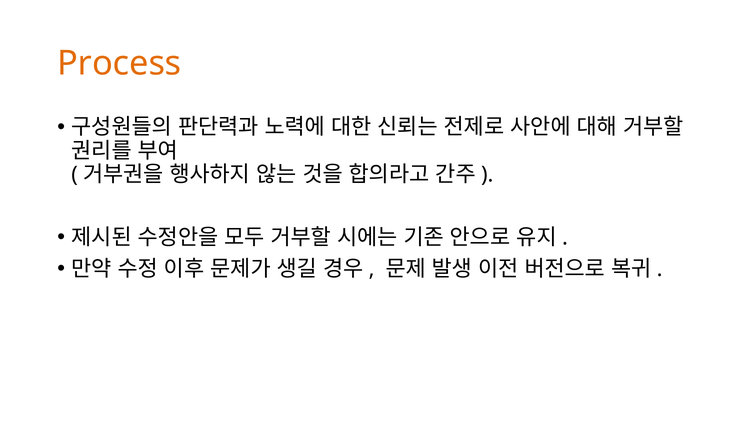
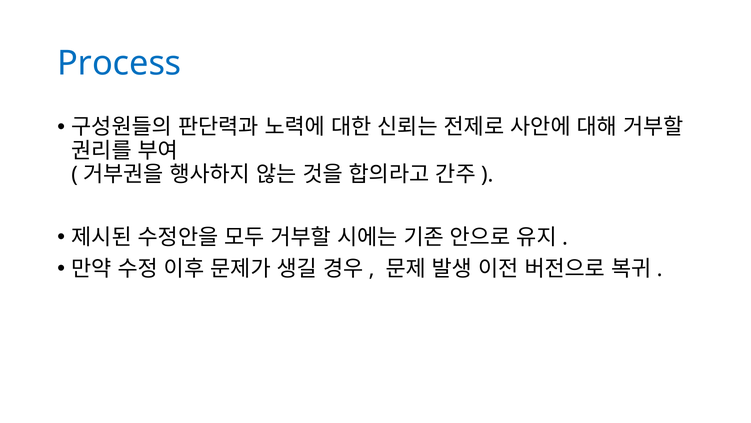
Process colour: orange -> blue
